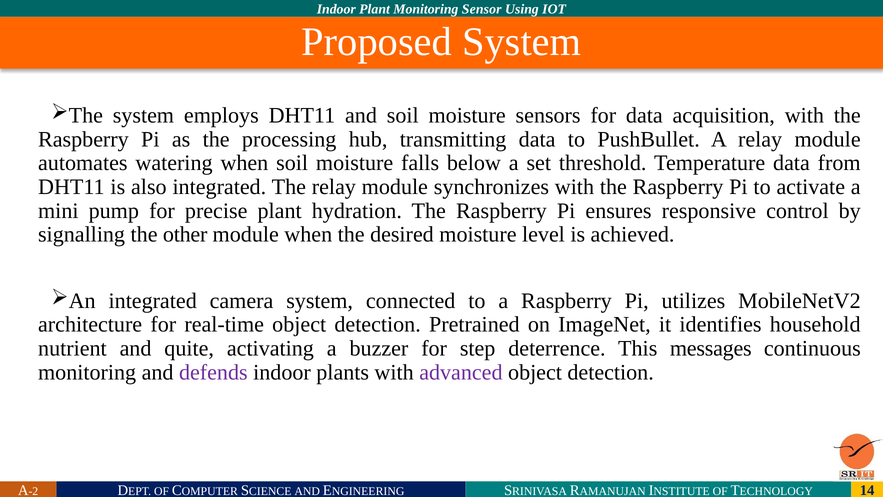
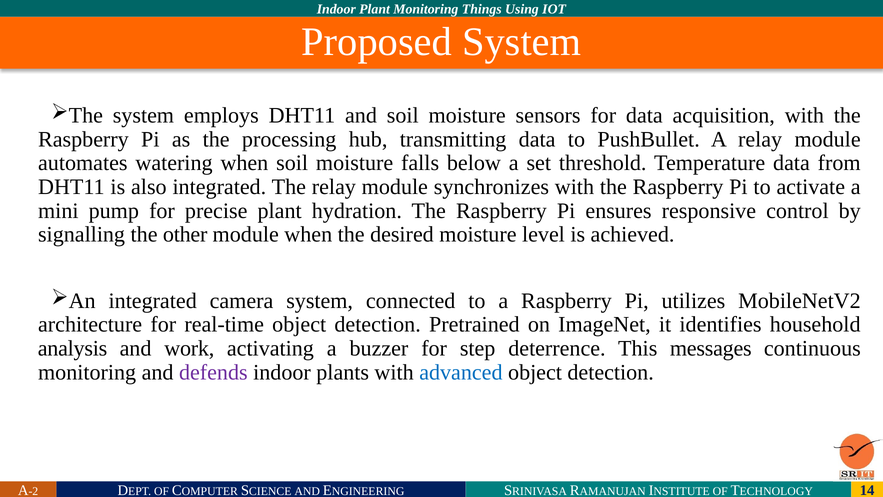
Sensor: Sensor -> Things
nutrient: nutrient -> analysis
quite: quite -> work
advanced colour: purple -> blue
